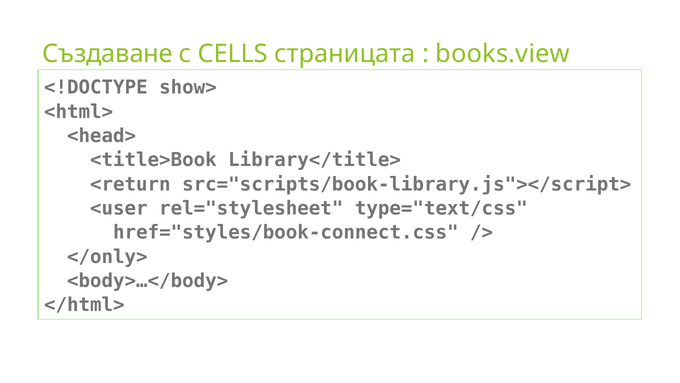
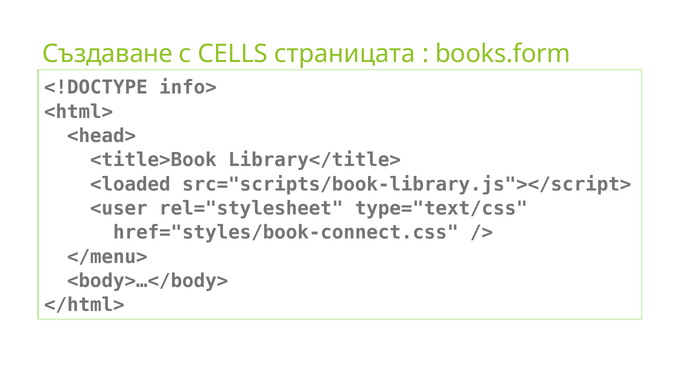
books.view: books.view -> books.form
show>: show> -> info>
<return: <return -> <loaded
</only>: </only> -> </menu>
